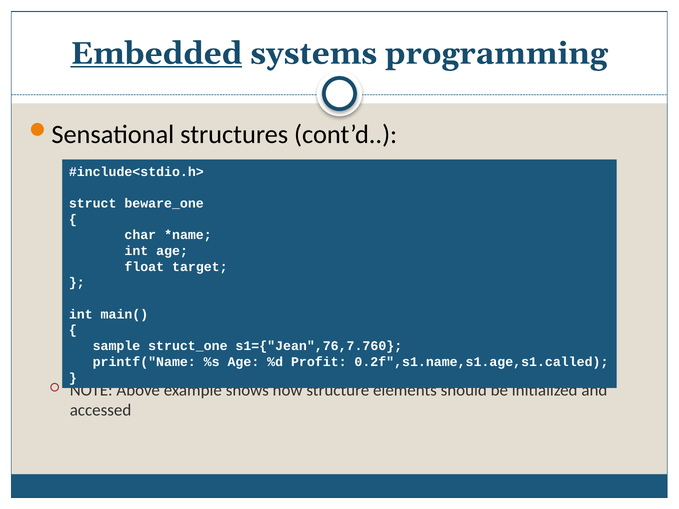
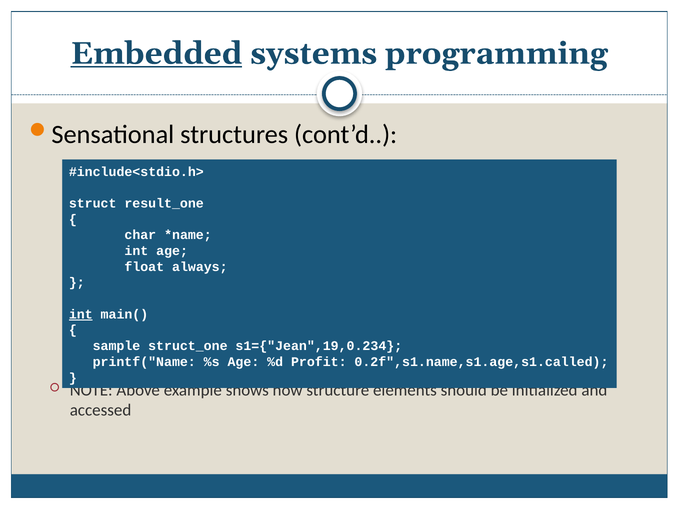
beware_one: beware_one -> result_one
target: target -> always
int at (81, 314) underline: none -> present
s1={"Jean",76,7.760: s1={"Jean",76,7.760 -> s1={"Jean",19,0.234
